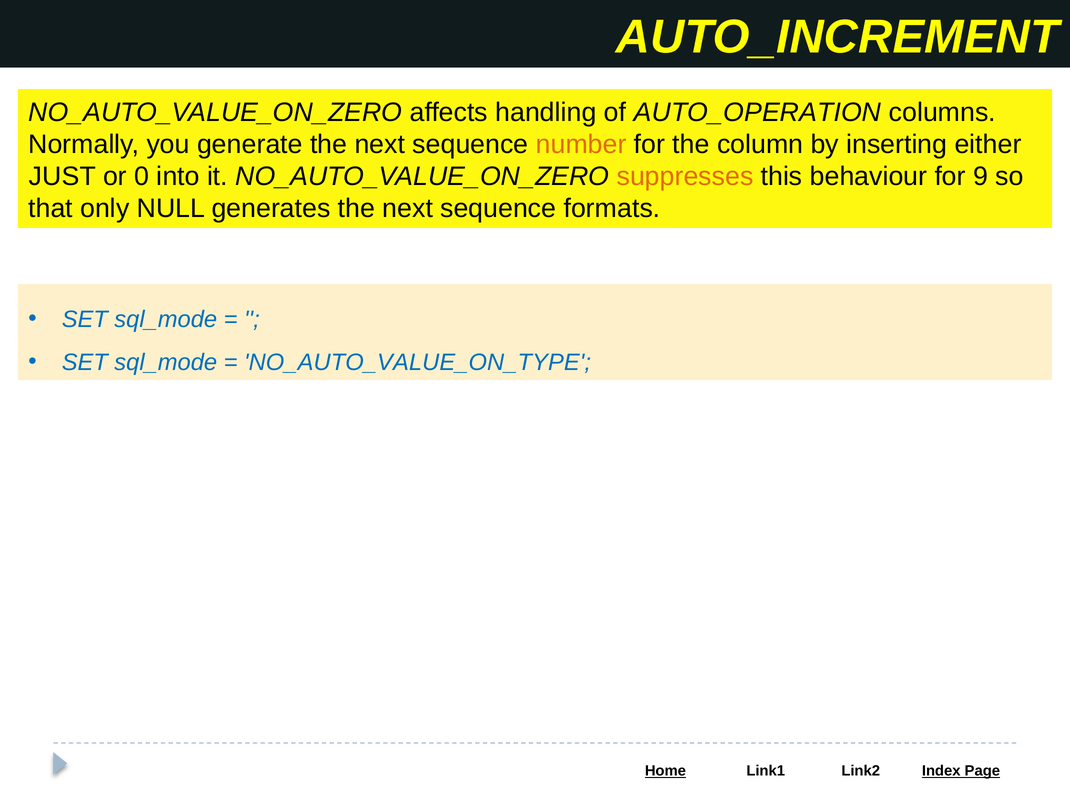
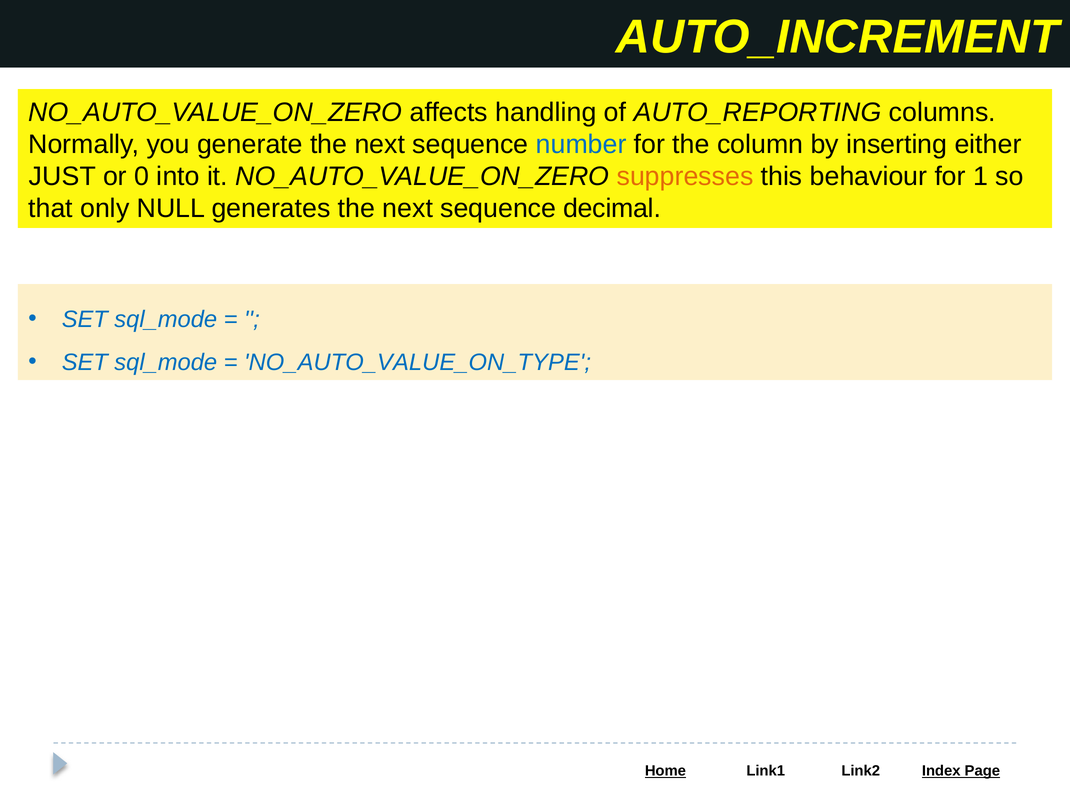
AUTO_OPERATION: AUTO_OPERATION -> AUTO_REPORTING
number colour: orange -> blue
9: 9 -> 1
formats: formats -> decimal
